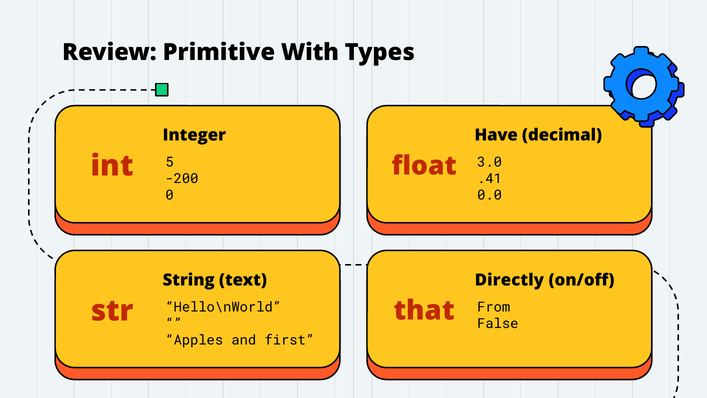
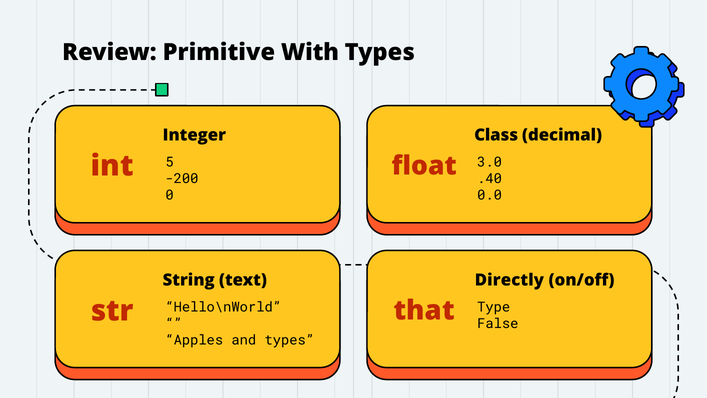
Have: Have -> Class
.41: .41 -> .40
From: From -> Type
and first: first -> types
